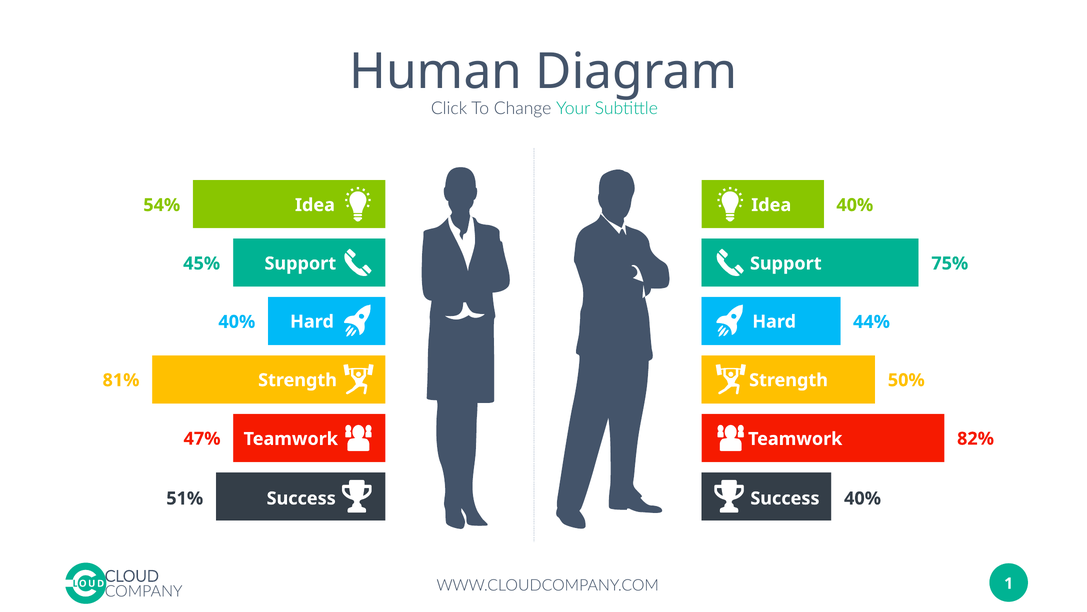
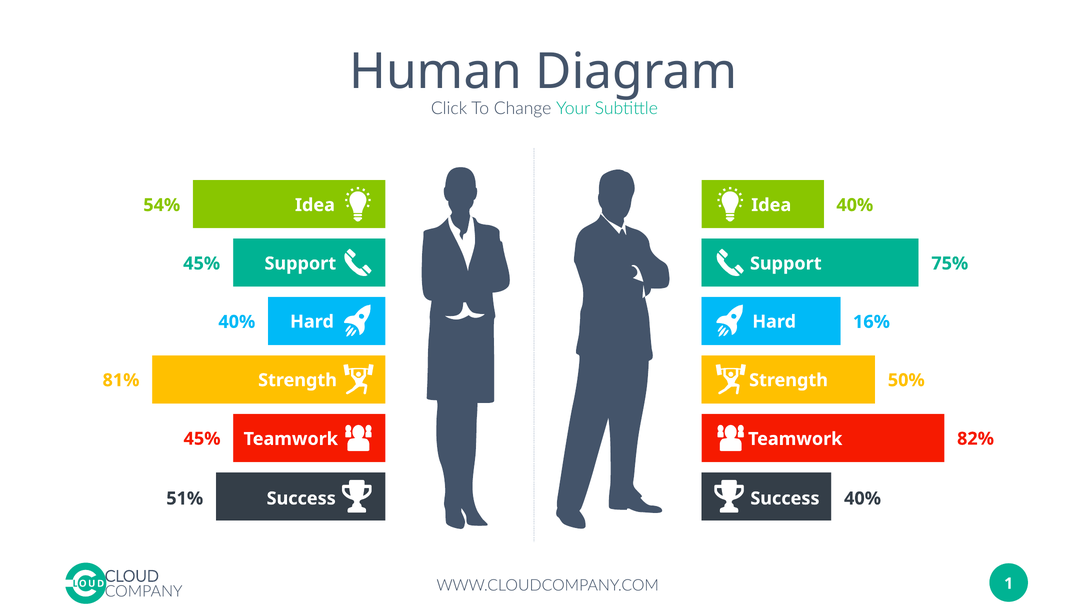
44%: 44% -> 16%
47% at (202, 438): 47% -> 45%
